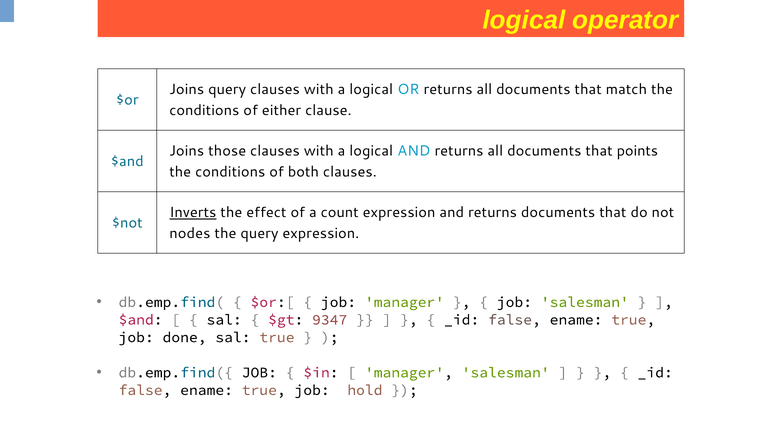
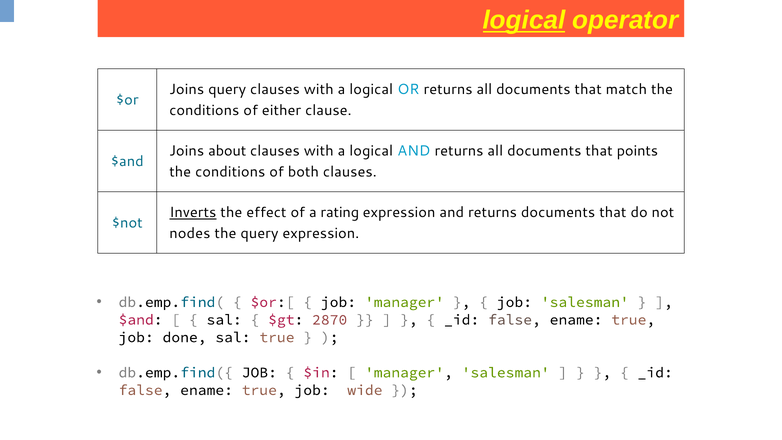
logical at (524, 20) underline: none -> present
those: those -> about
count: count -> rating
9347: 9347 -> 2870
hold: hold -> wide
